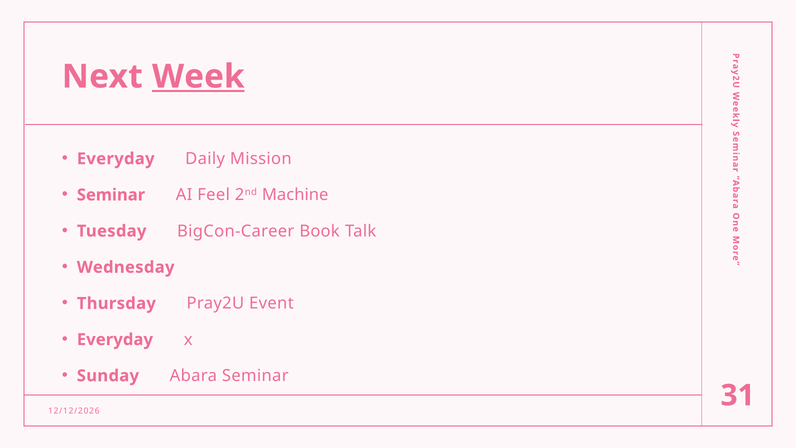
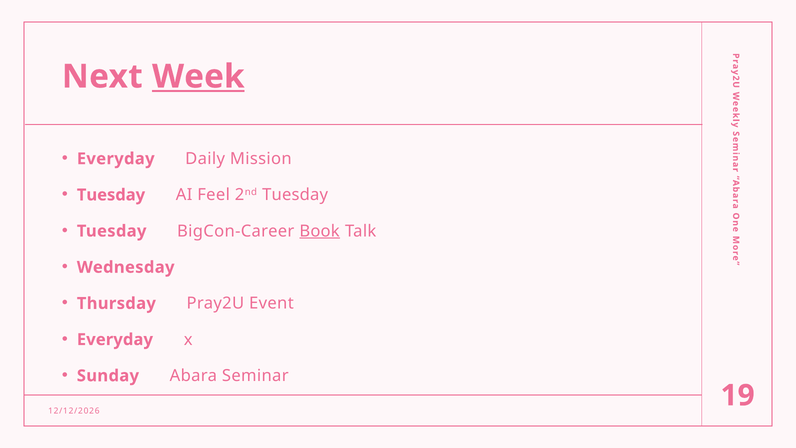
Seminar at (111, 195): Seminar -> Tuesday
Machine at (295, 195): Machine -> Tuesday
Book underline: none -> present
31: 31 -> 19
